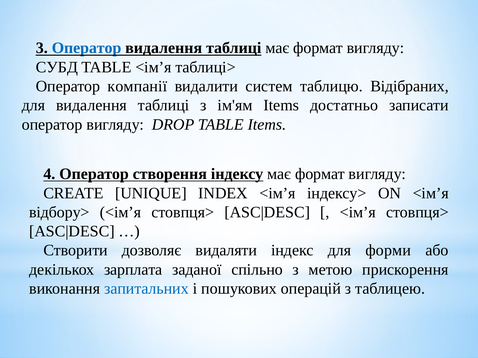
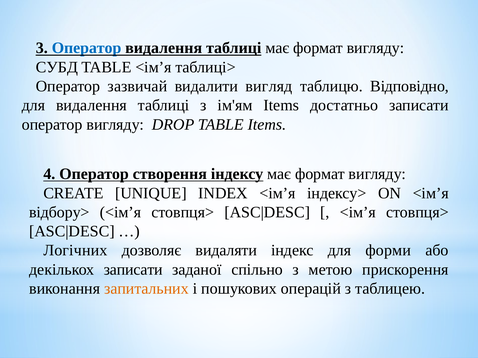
компанії: компанії -> зазвичай
систем: систем -> вигляд
Відібраних: Відібраних -> Відповідно
Створити: Створити -> Логічних
декількох зарплата: зарплата -> записати
запитальних colour: blue -> orange
